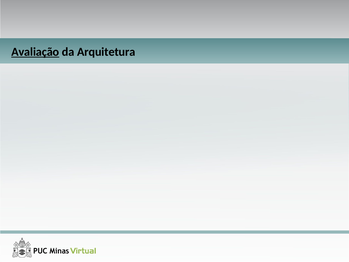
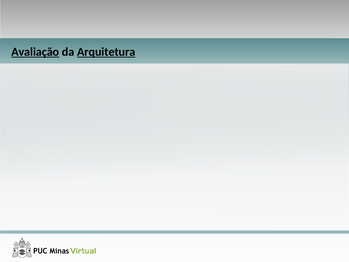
Arquitetura underline: none -> present
